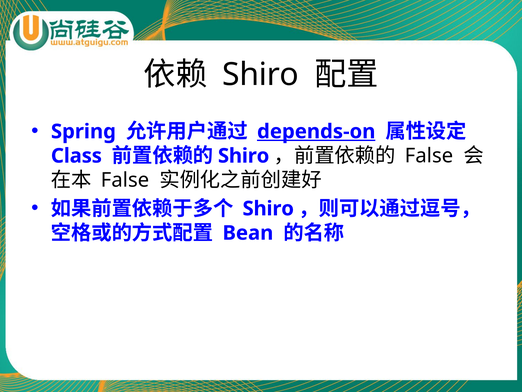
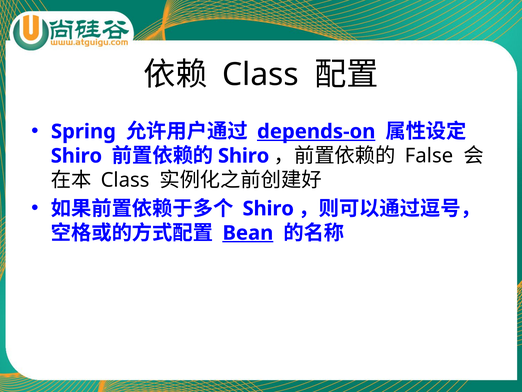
Shiro at (261, 74): Shiro -> Class
Class at (76, 156): Class -> Shiro
False at (125, 180): False -> Class
Bean underline: none -> present
